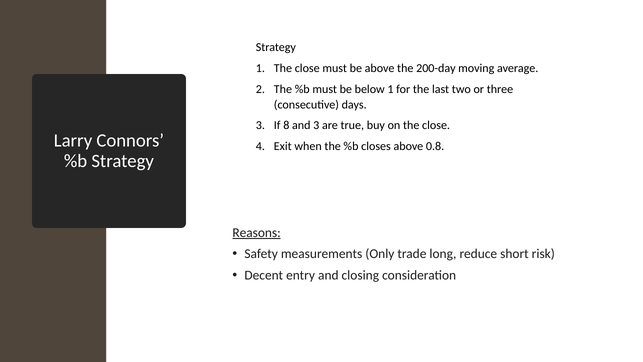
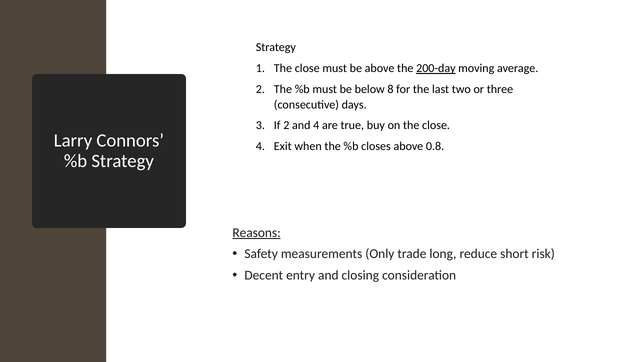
200-day underline: none -> present
below 1: 1 -> 8
If 8: 8 -> 2
and 3: 3 -> 4
